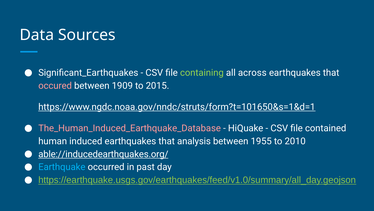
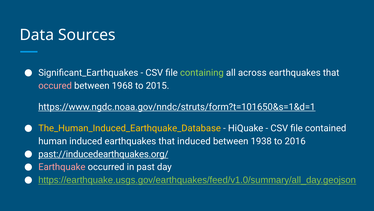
1909: 1909 -> 1968
The_Human_Induced_Earthquake_Database colour: pink -> yellow
that analysis: analysis -> induced
1955: 1955 -> 1938
2010: 2010 -> 2016
able://inducedearthquakes.org/: able://inducedearthquakes.org/ -> past://inducedearthquakes.org/
Earthquake colour: light blue -> pink
